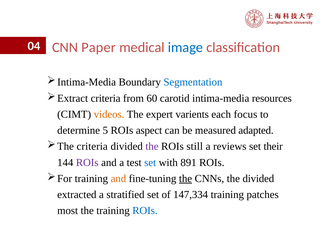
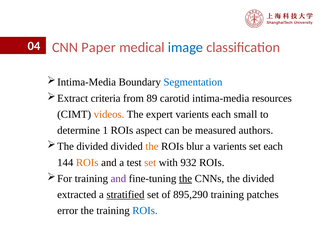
60: 60 -> 89
focus: focus -> small
5: 5 -> 1
adapted: adapted -> authors
criteria at (92, 146): criteria -> divided
the at (152, 146) colour: purple -> orange
still: still -> blur
a reviews: reviews -> varients
set their: their -> each
ROIs at (87, 162) colour: purple -> orange
set at (150, 162) colour: blue -> orange
891: 891 -> 932
and at (118, 178) colour: orange -> purple
stratified underline: none -> present
147,334: 147,334 -> 895,290
most: most -> error
